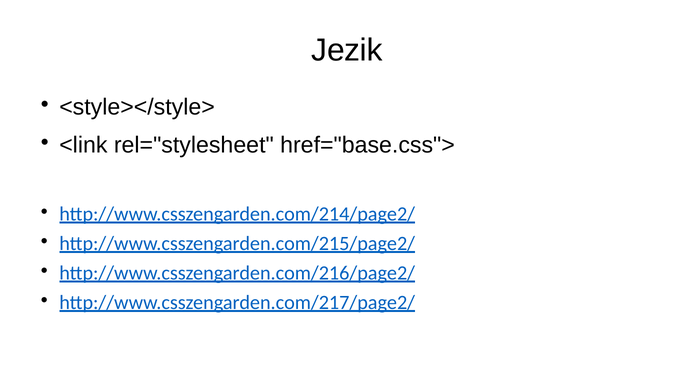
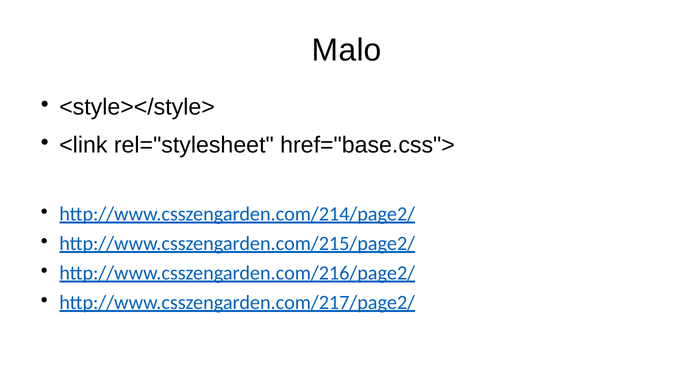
Jezik: Jezik -> Malo
